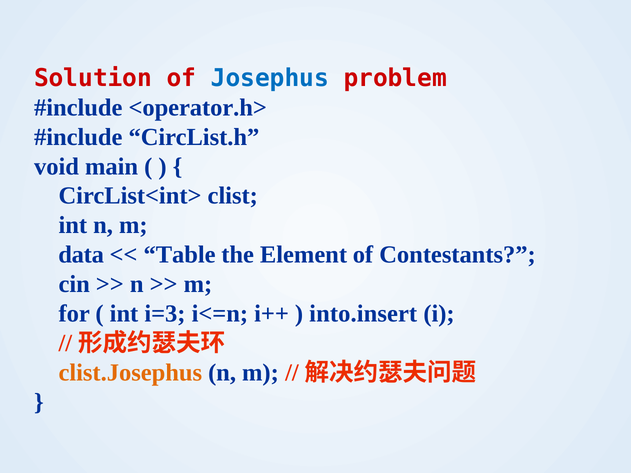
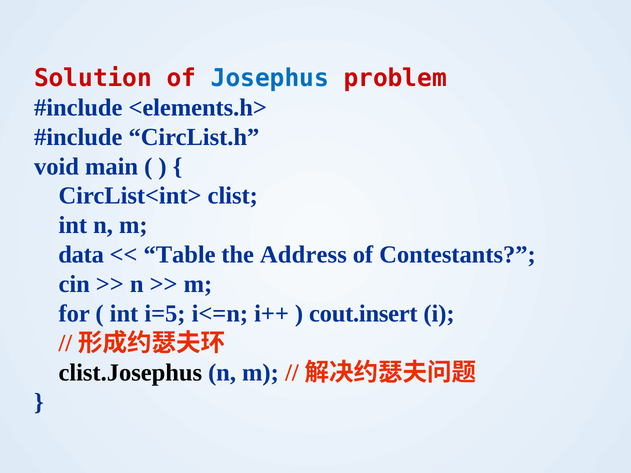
<operator.h>: <operator.h> -> <elements.h>
Element: Element -> Address
i=3: i=3 -> i=5
into.insert: into.insert -> cout.insert
clist.Josephus colour: orange -> black
